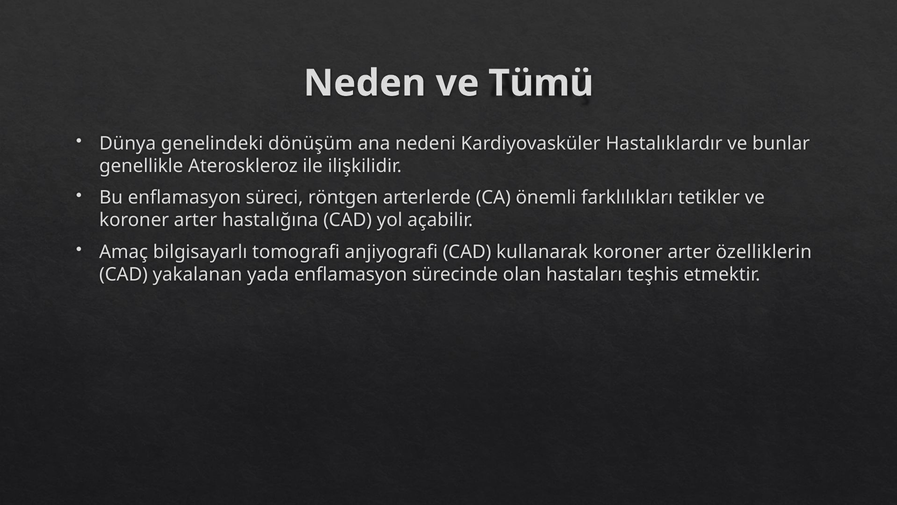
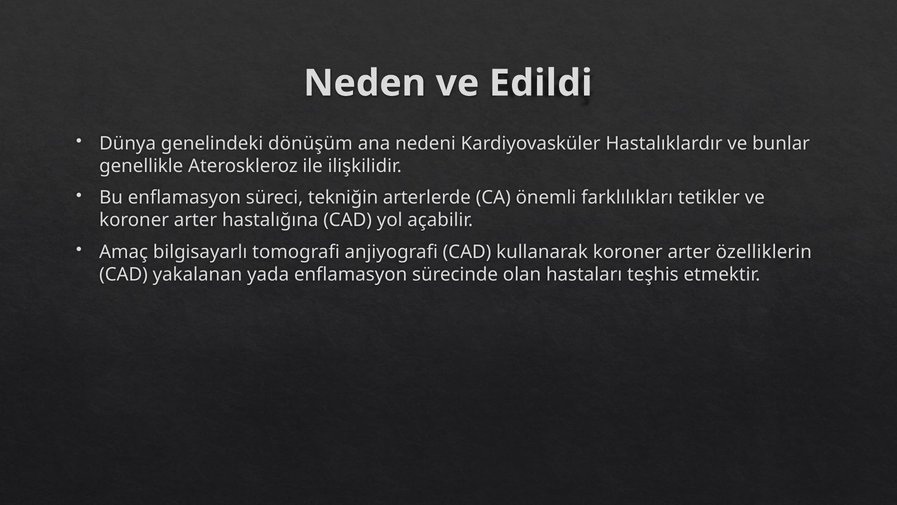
Tümü: Tümü -> Edildi
röntgen: röntgen -> tekniğin
